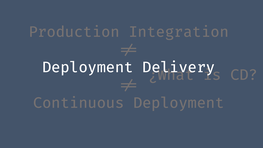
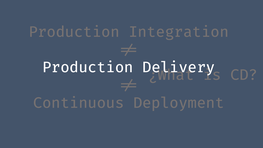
Deployment at (88, 67): Deployment -> Production
